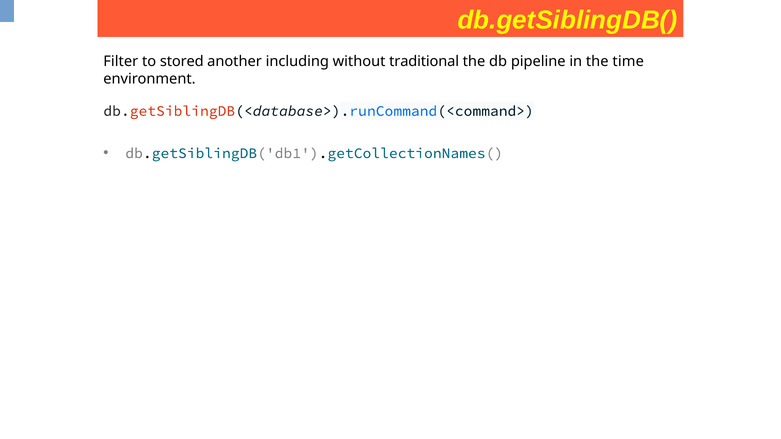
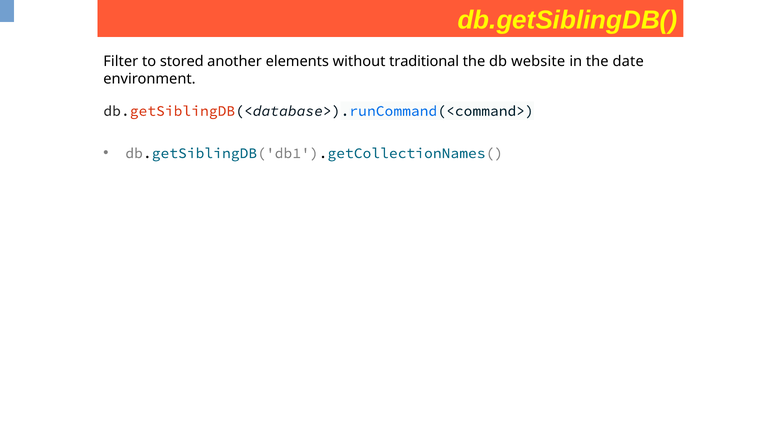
including: including -> elements
pipeline: pipeline -> website
time: time -> date
